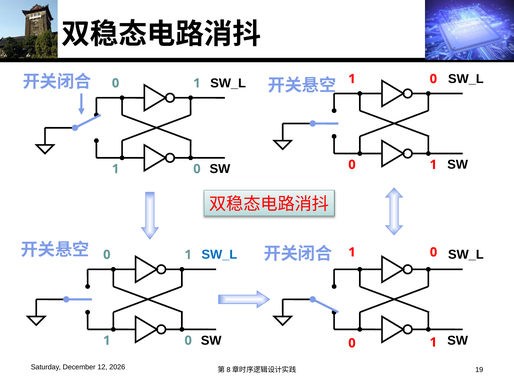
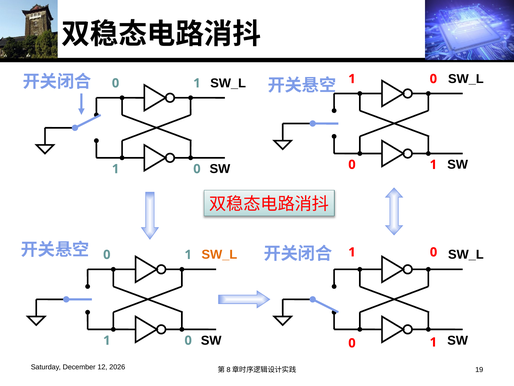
SW_L at (219, 254) colour: blue -> orange
